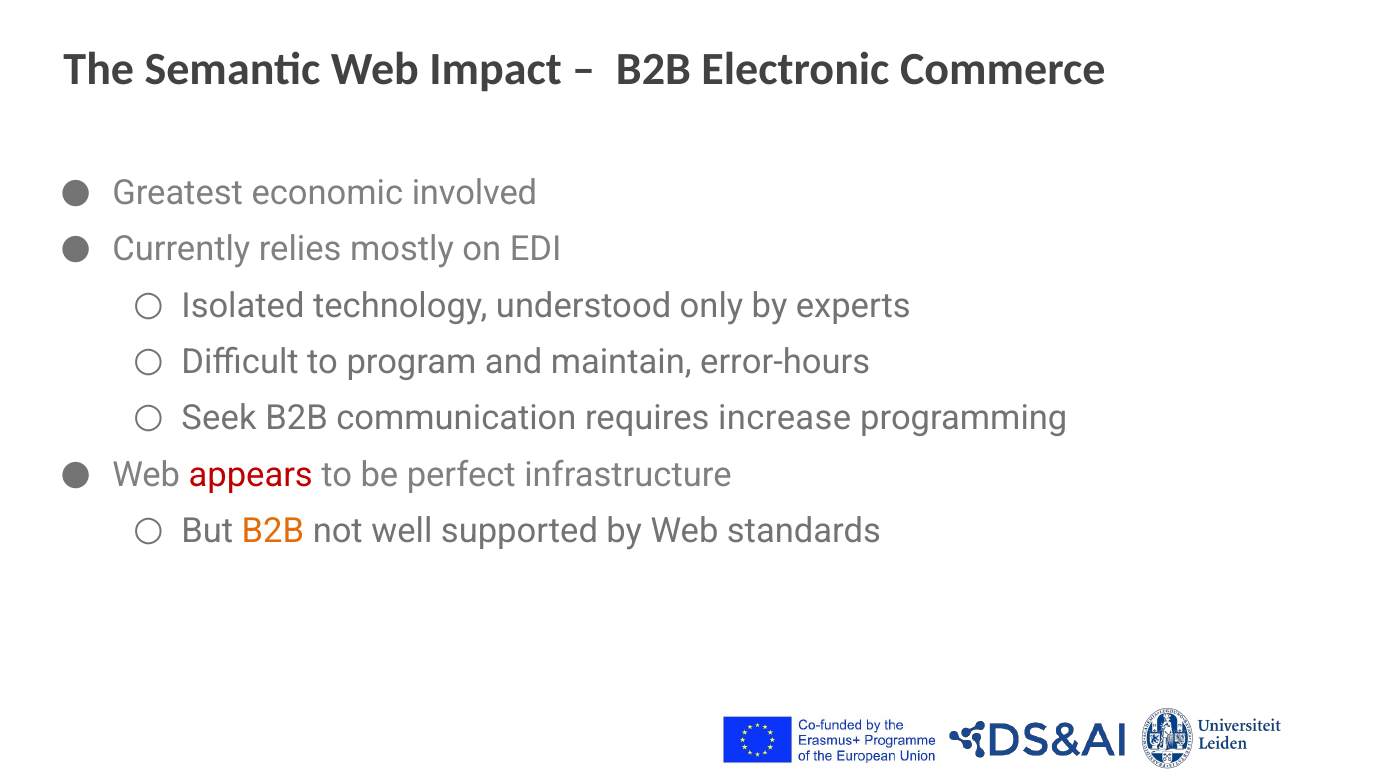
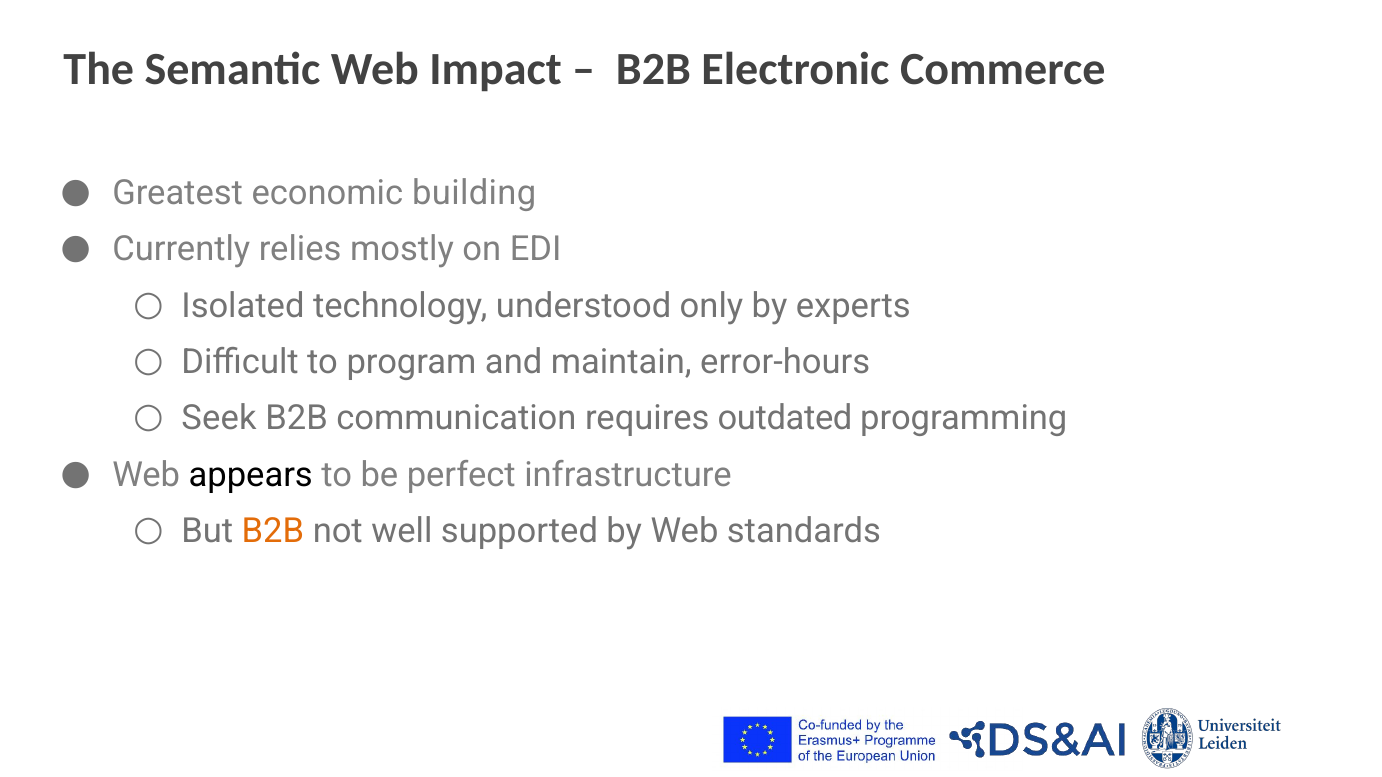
involved: involved -> building
increase: increase -> outdated
appears colour: red -> black
